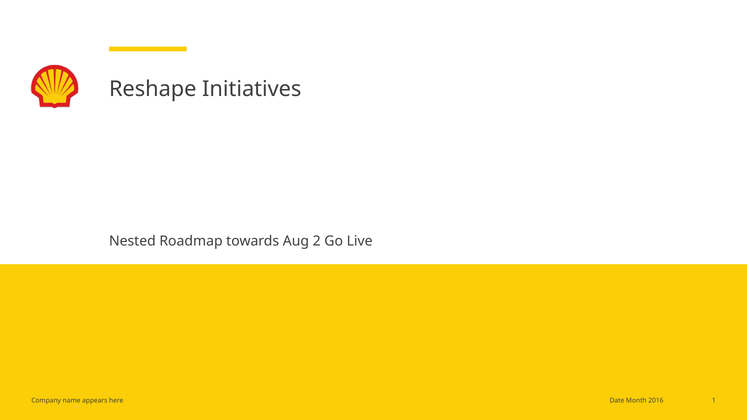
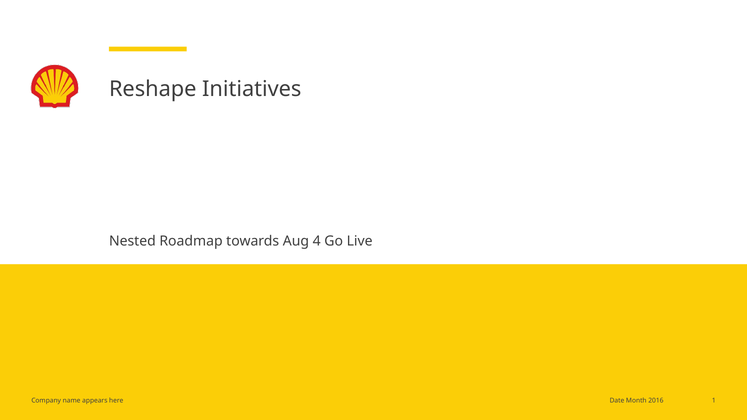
2: 2 -> 4
